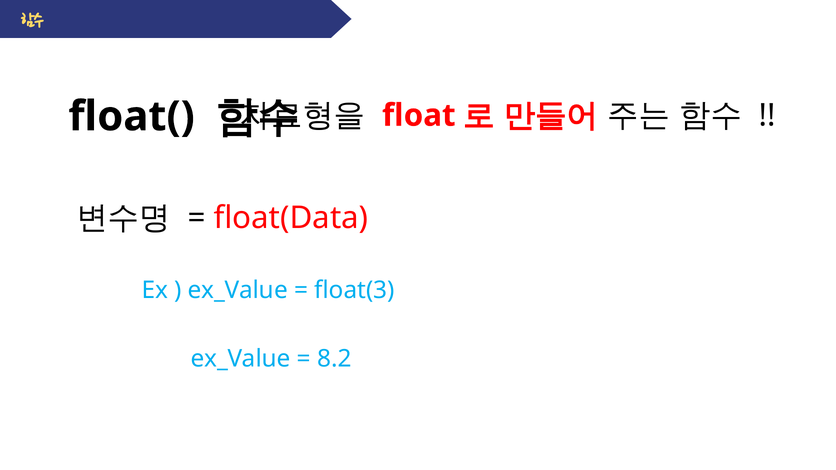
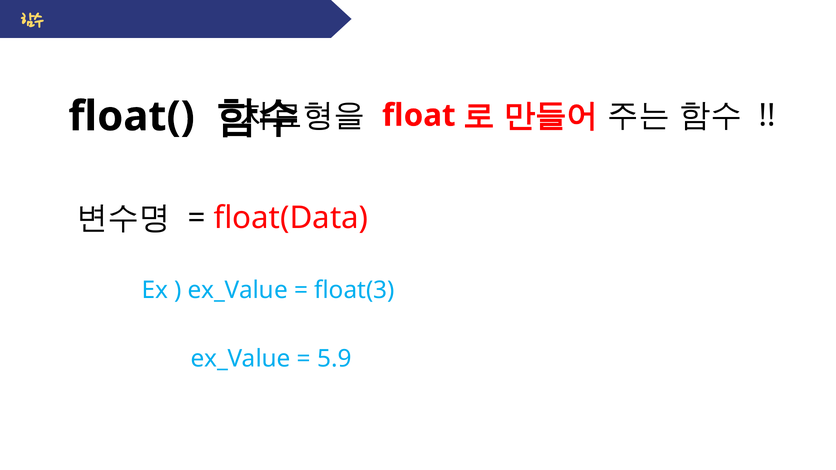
8.2: 8.2 -> 5.9
